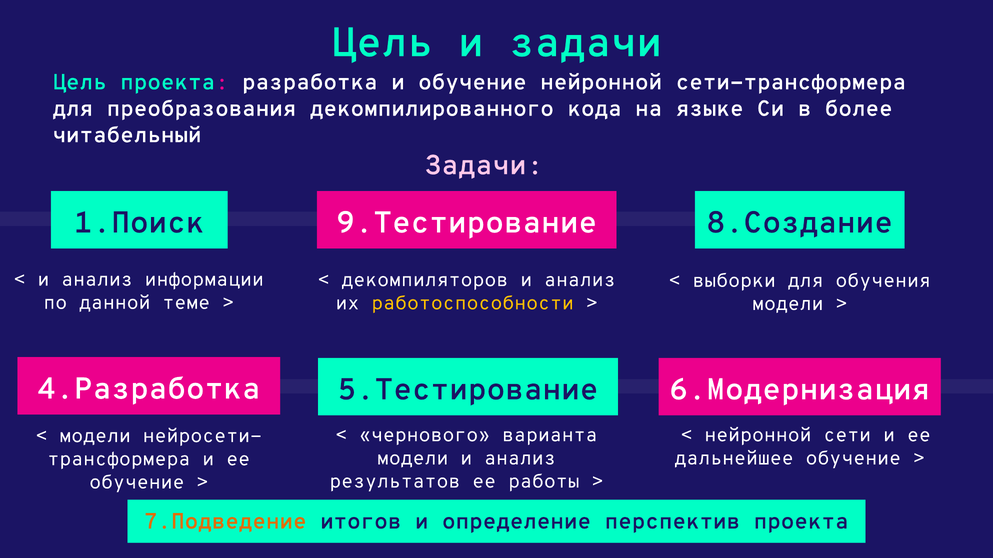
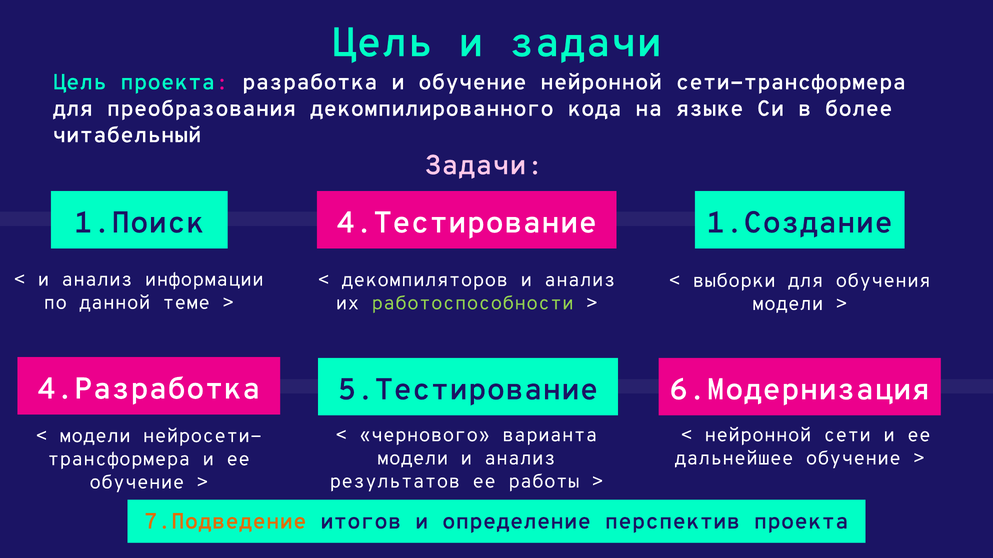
9.Тестирование: 9.Тестирование -> 4.Тестирование
8.Создание: 8.Создание -> 1.Создание
работоспособности colour: yellow -> light green
